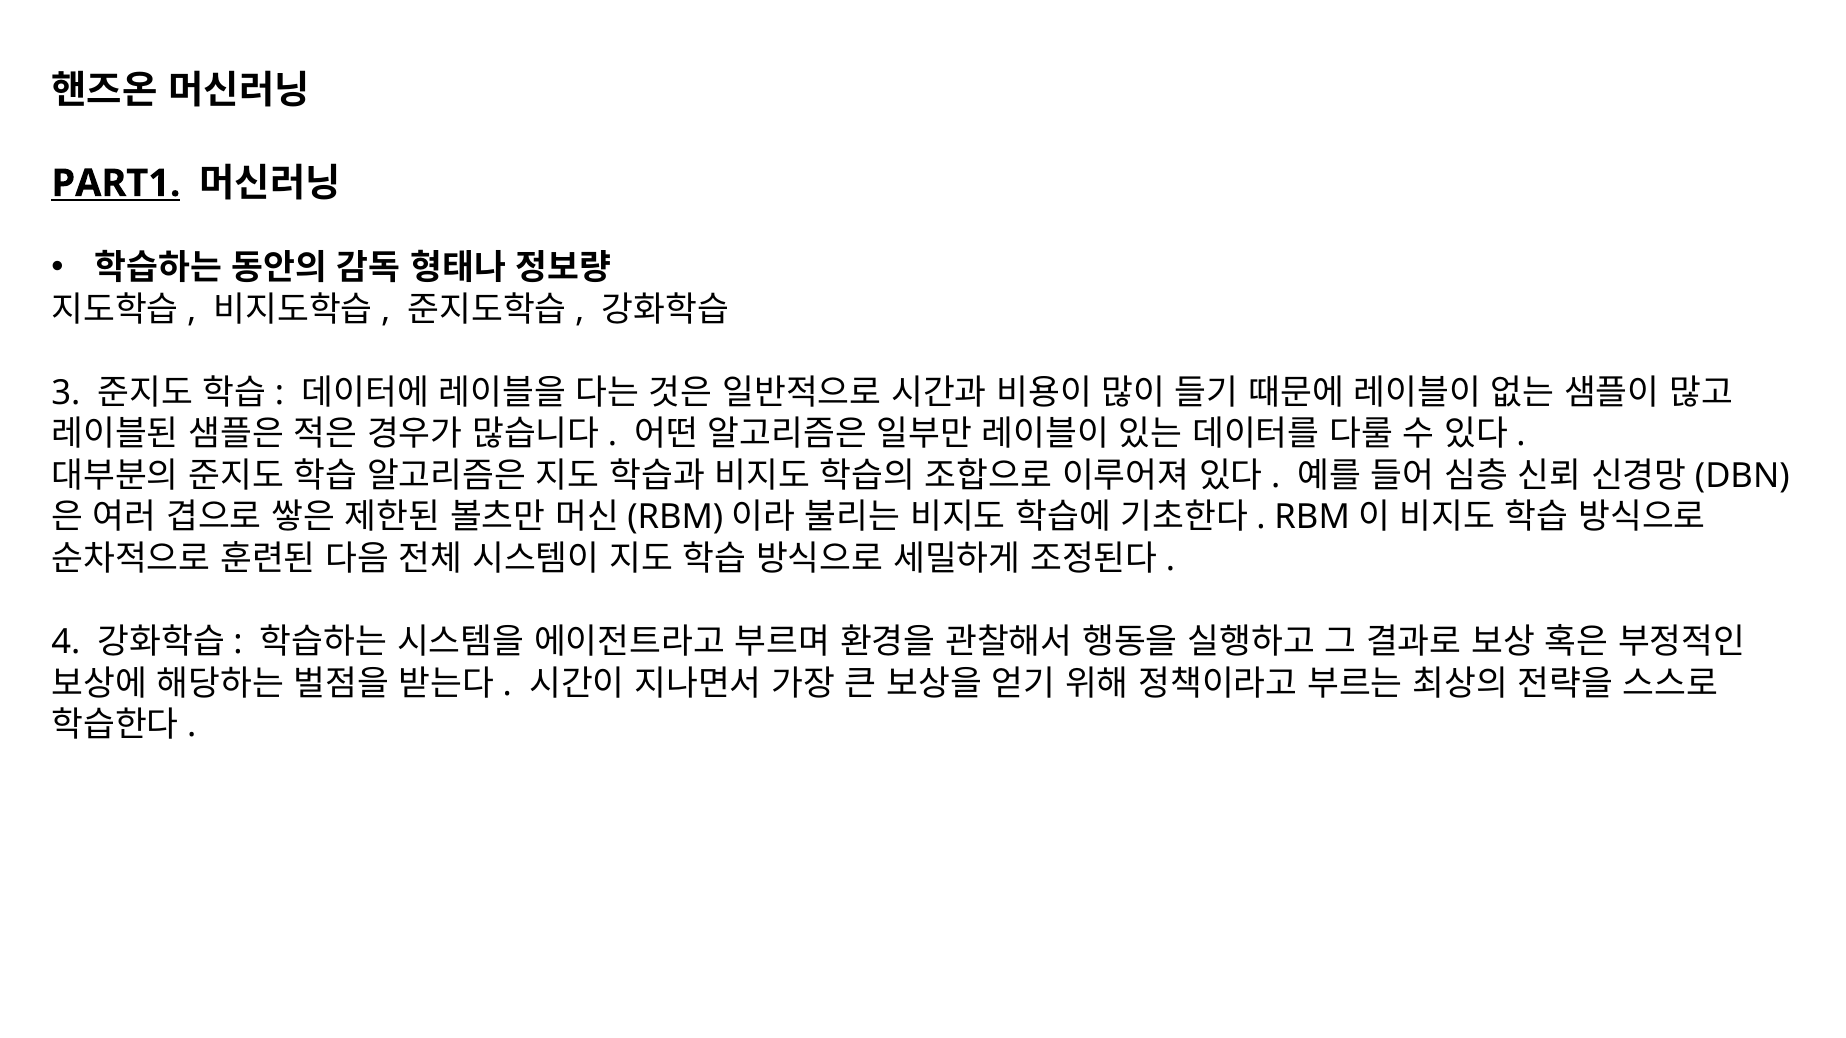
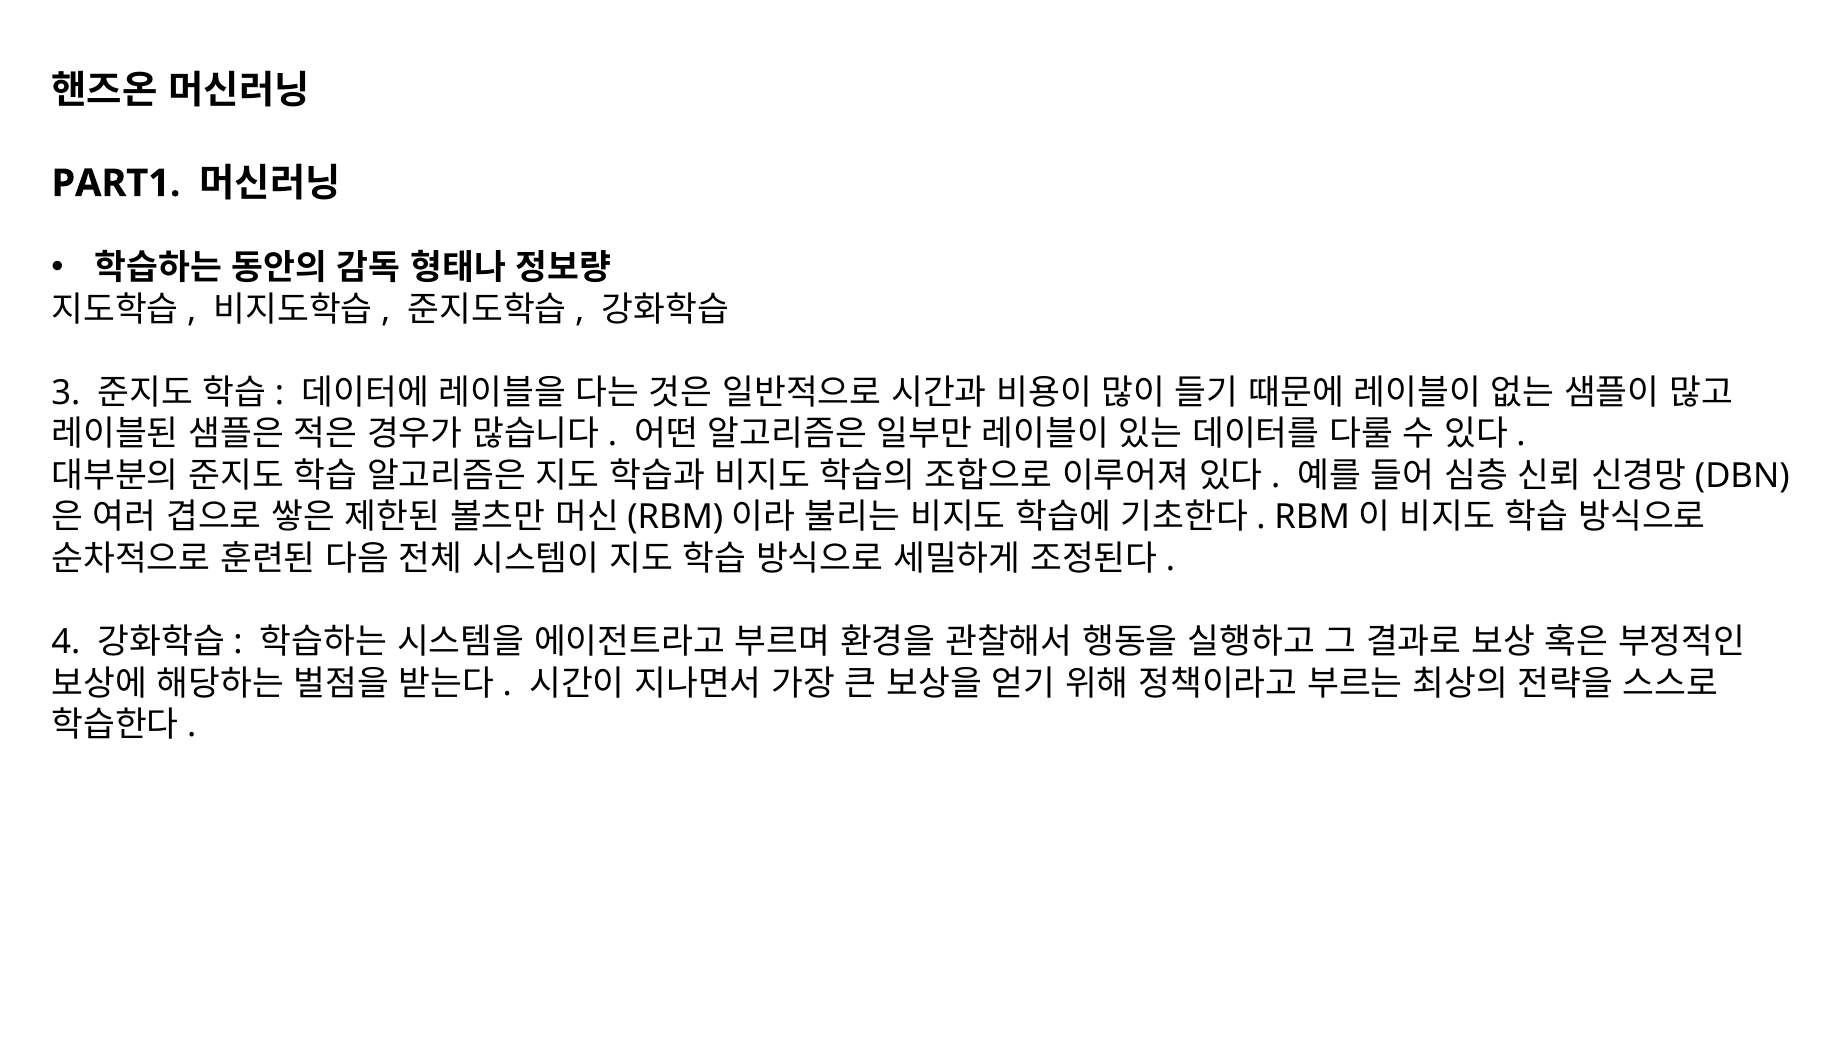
PART1 underline: present -> none
